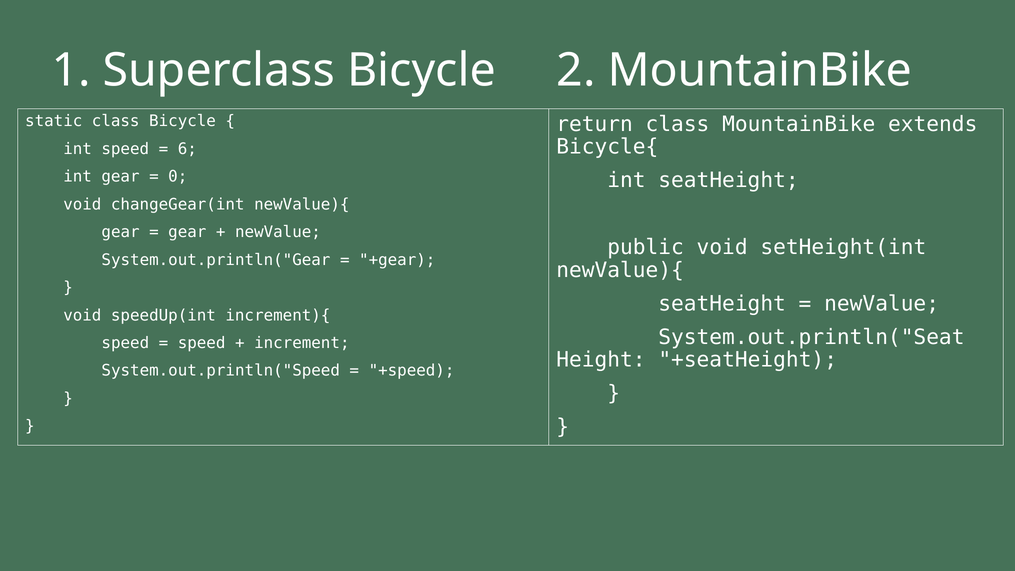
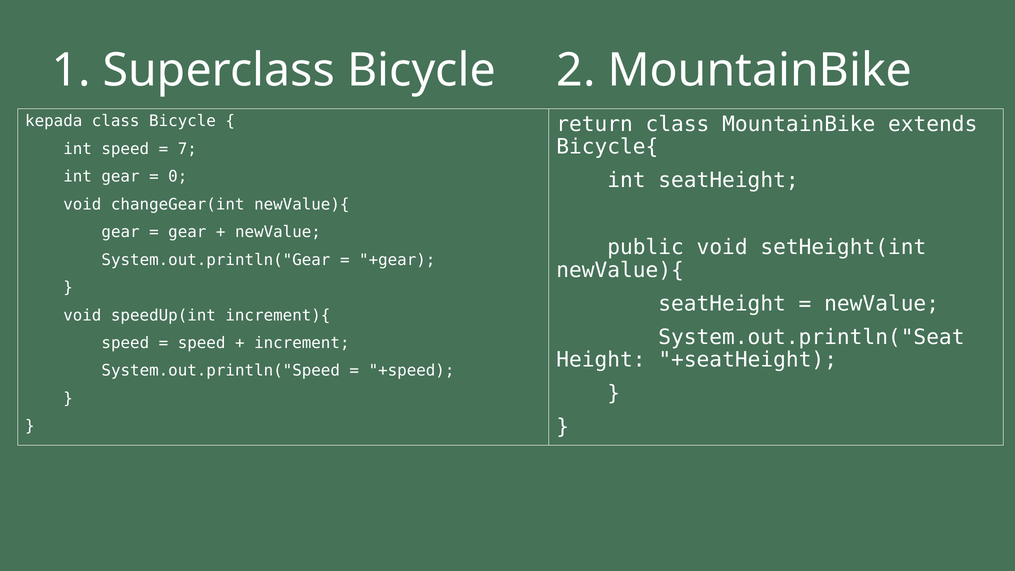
static: static -> kepada
6: 6 -> 7
